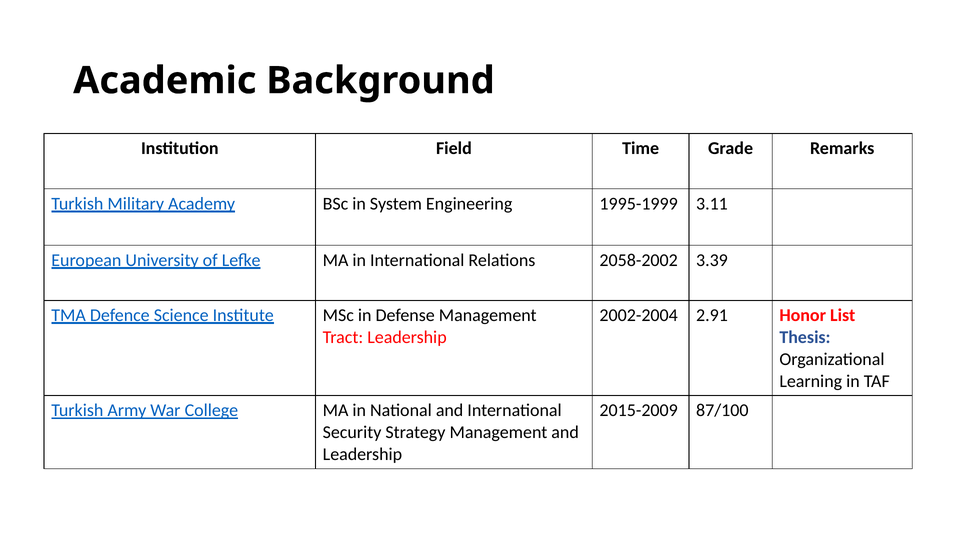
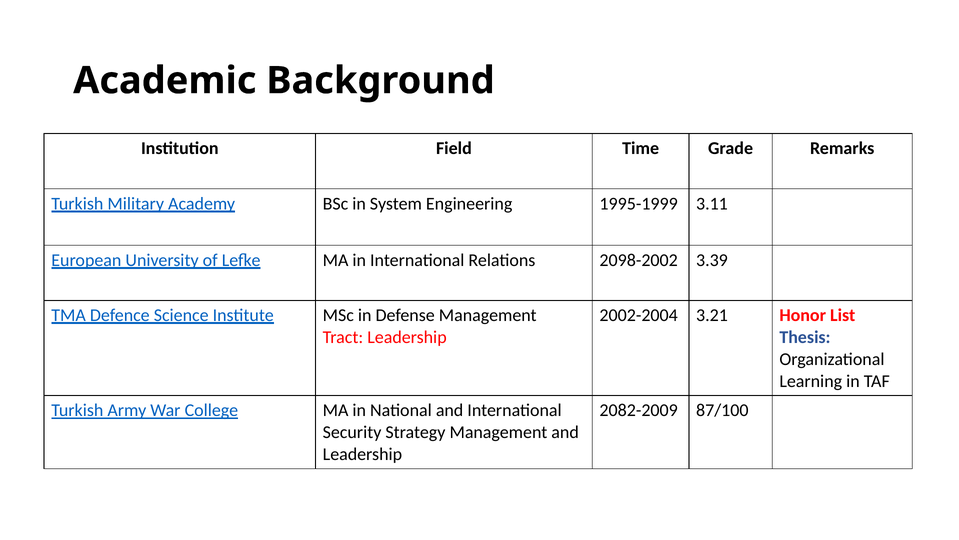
2058-2002: 2058-2002 -> 2098-2002
2.91: 2.91 -> 3.21
2015-2009: 2015-2009 -> 2082-2009
